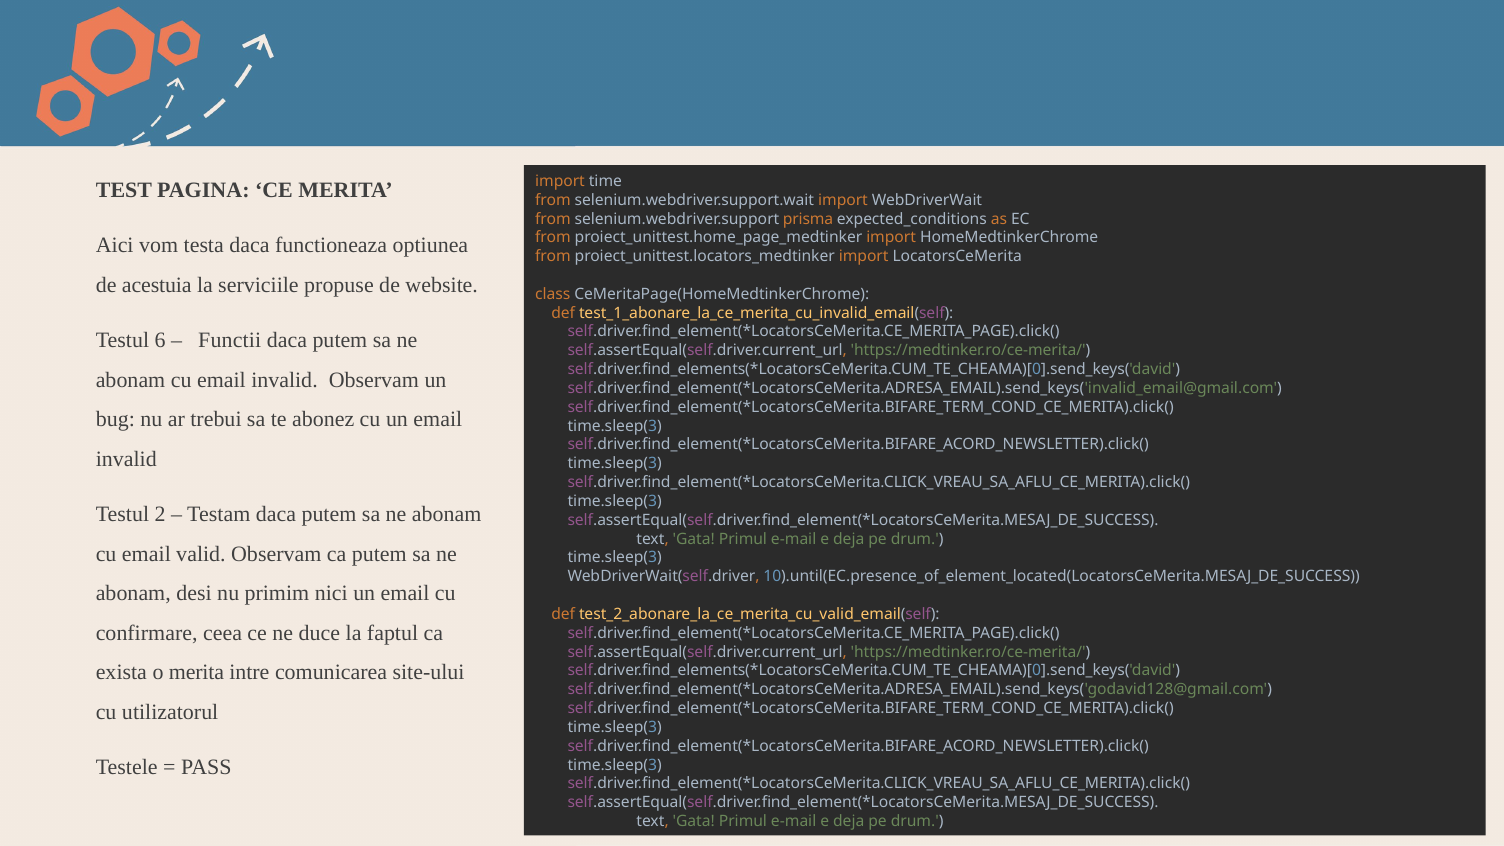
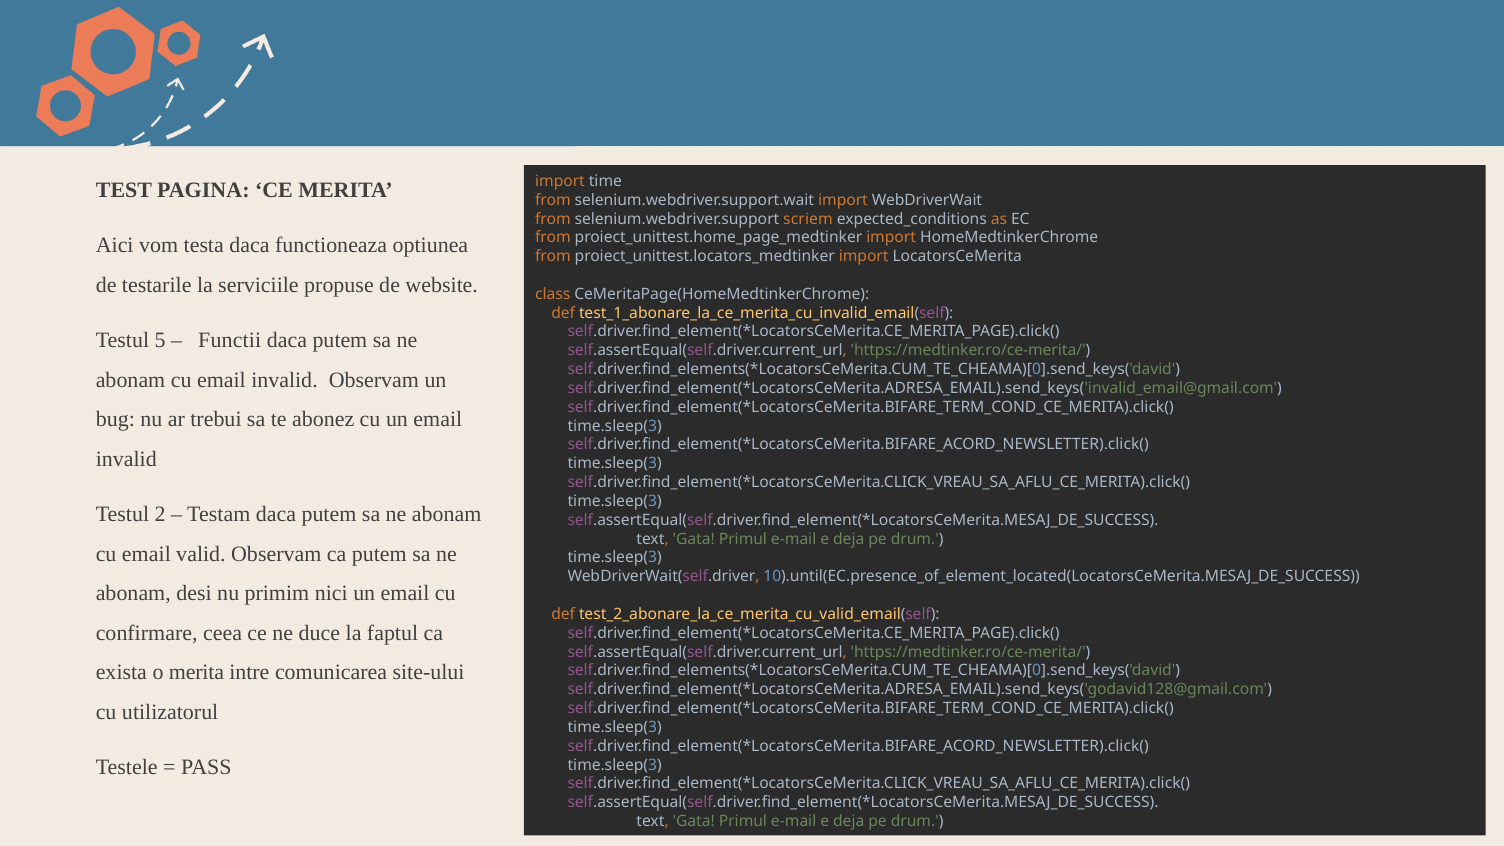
prisma: prisma -> scriem
acestuia: acestuia -> testarile
6: 6 -> 5
